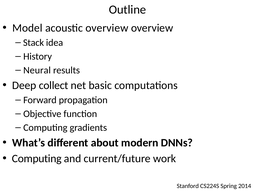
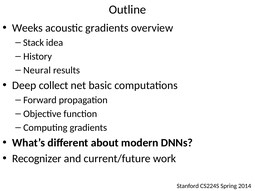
Model: Model -> Weeks
acoustic overview: overview -> gradients
Computing at (37, 159): Computing -> Recognizer
